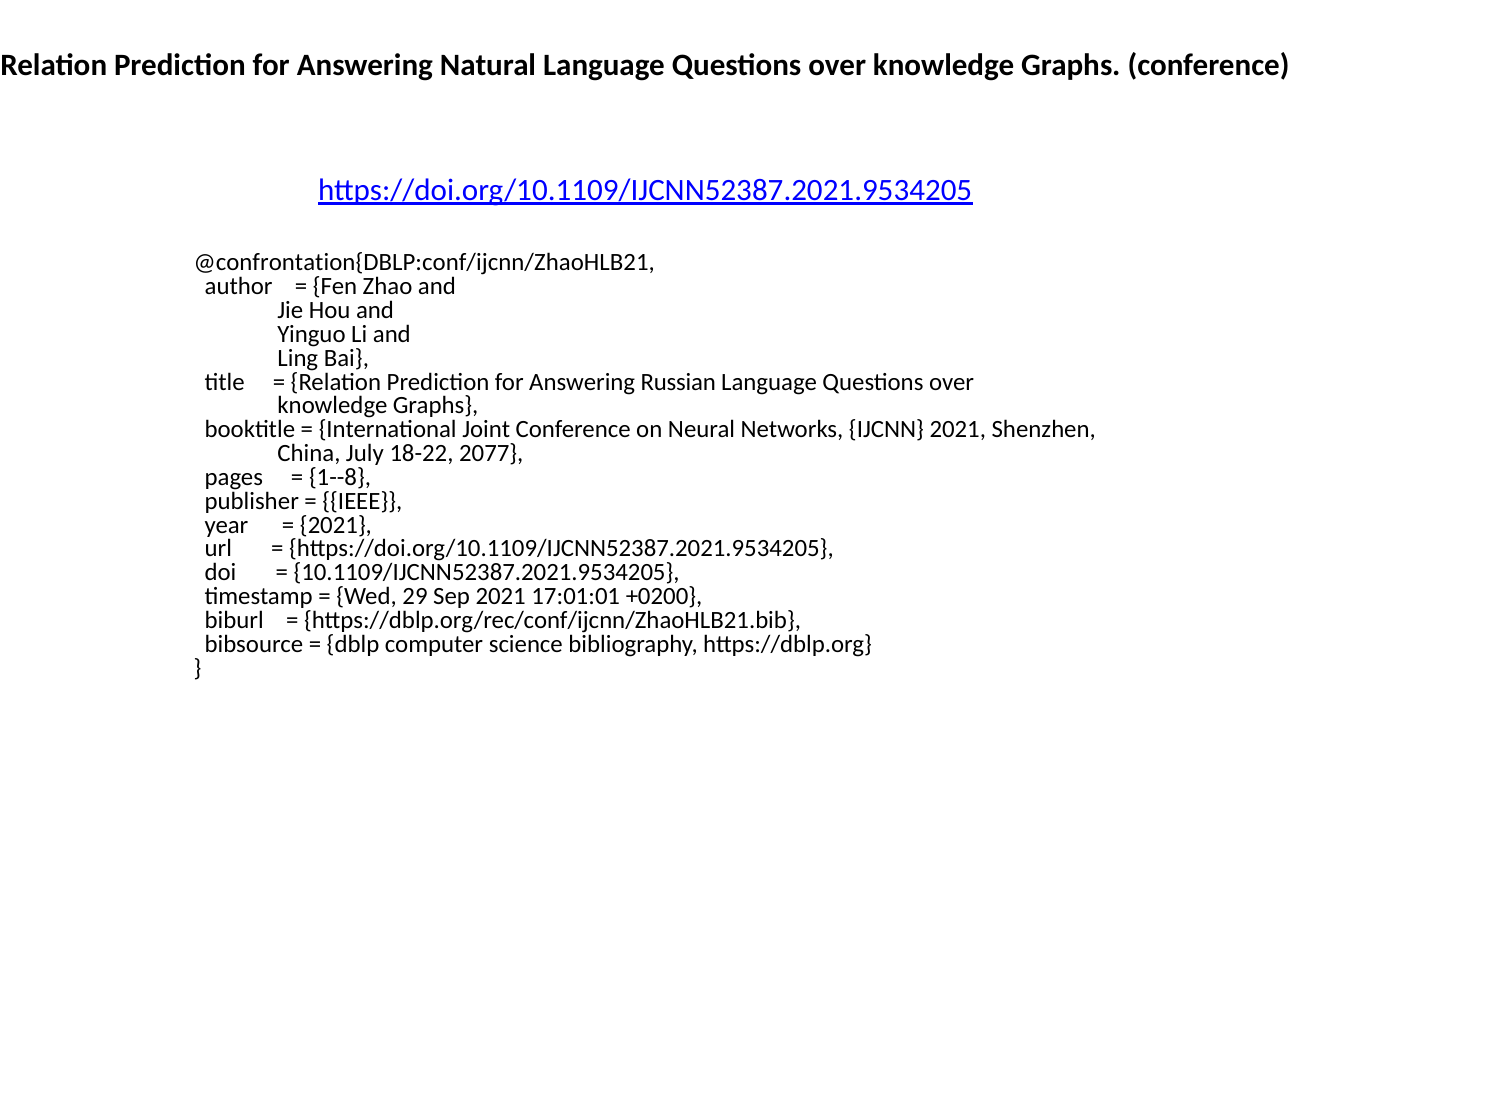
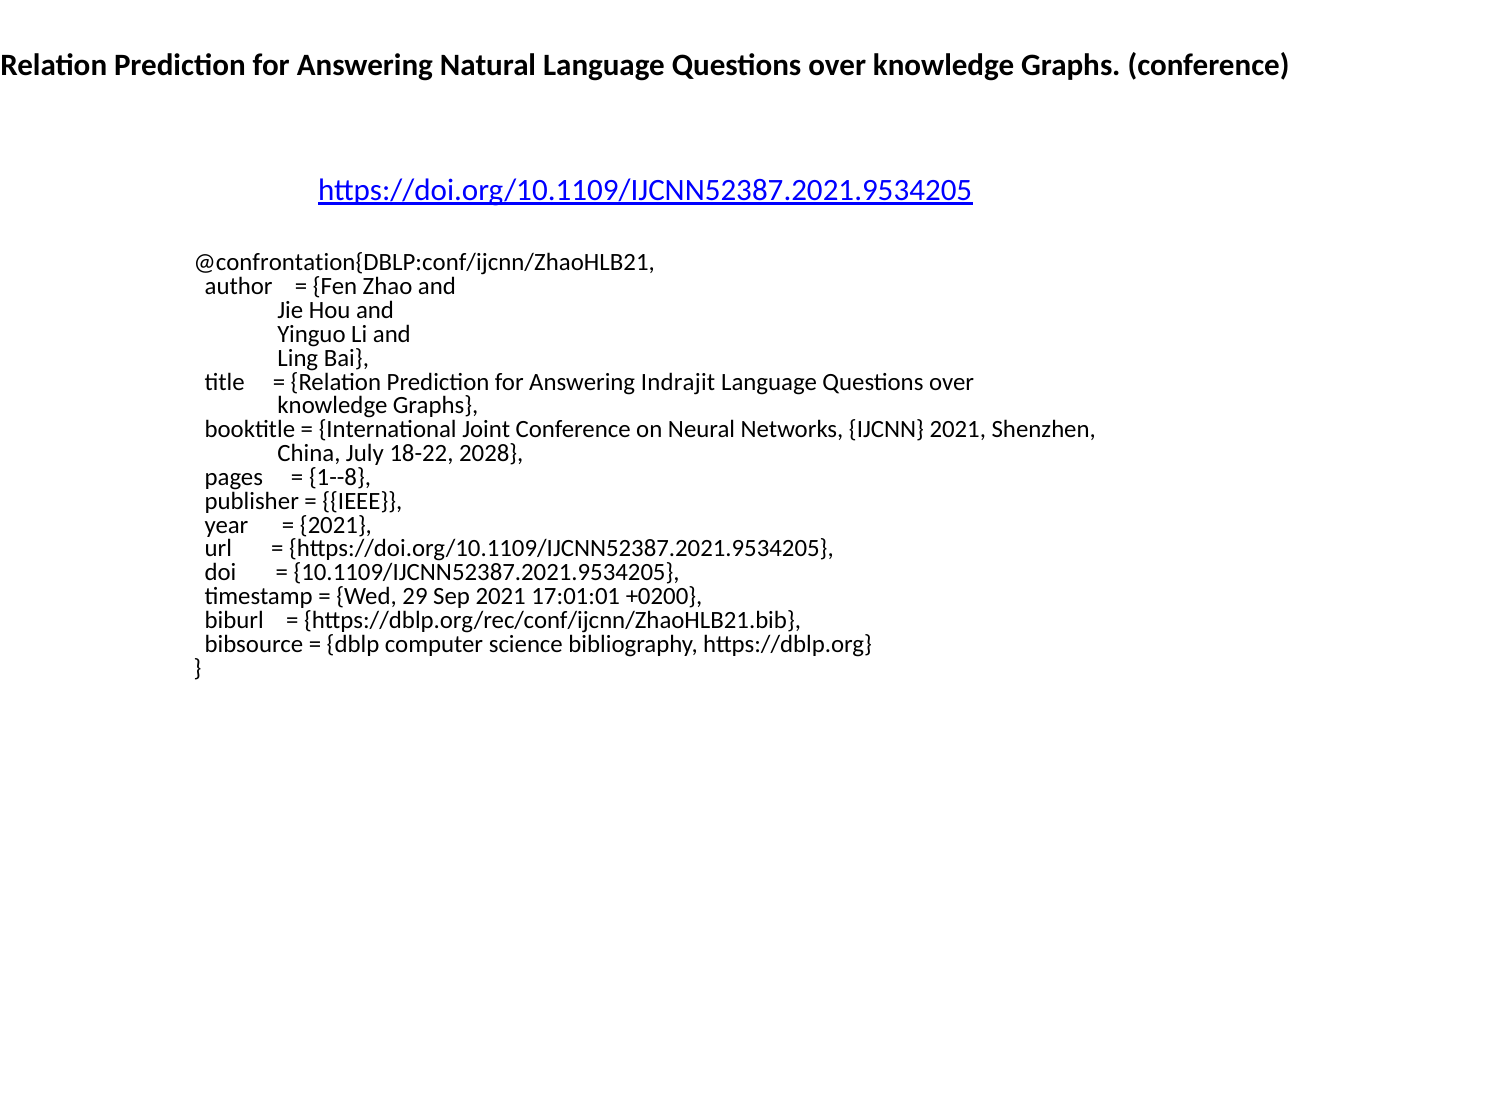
Russian: Russian -> Indrajit
2077: 2077 -> 2028
